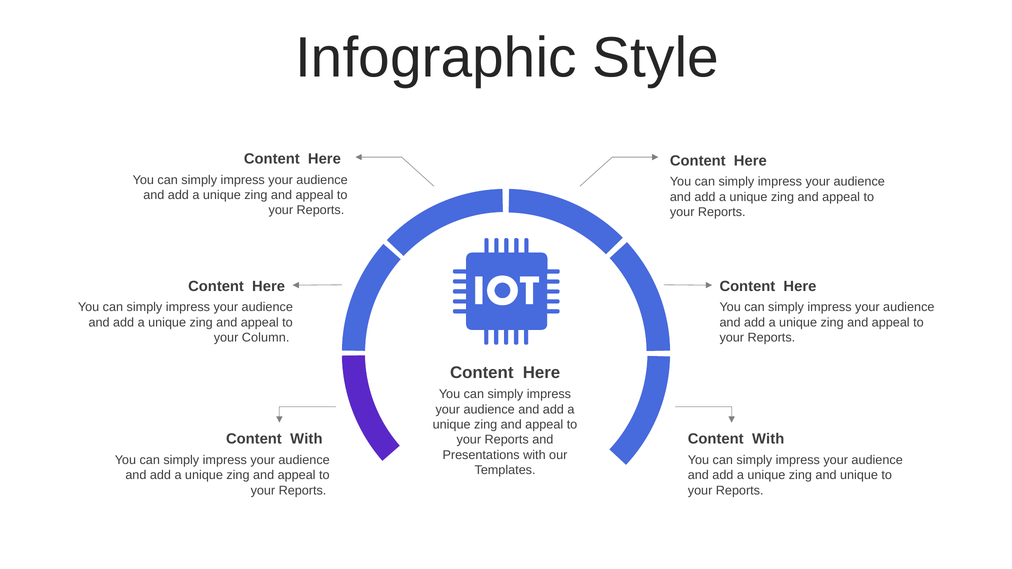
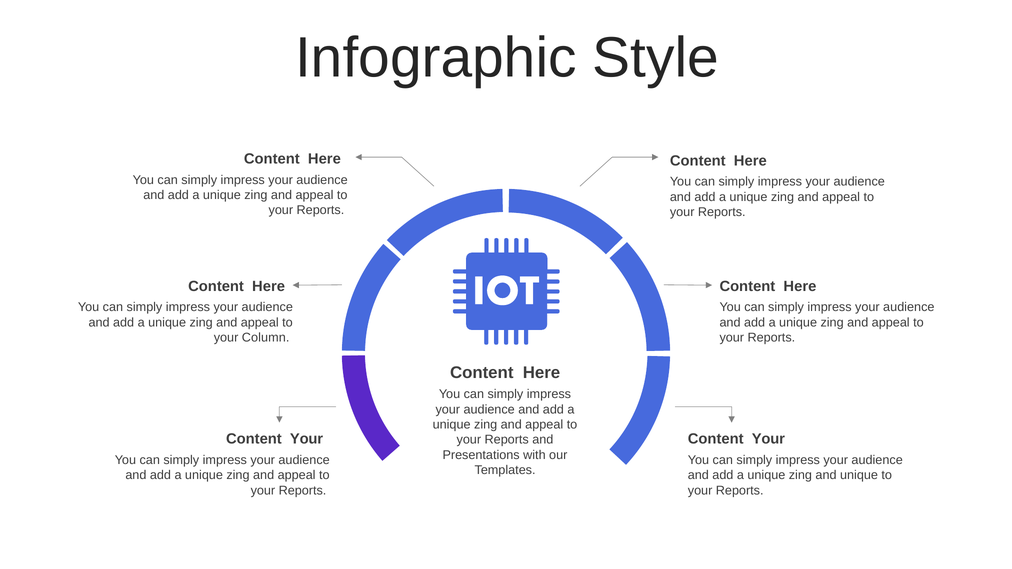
With at (306, 439): With -> Your
With at (768, 439): With -> Your
